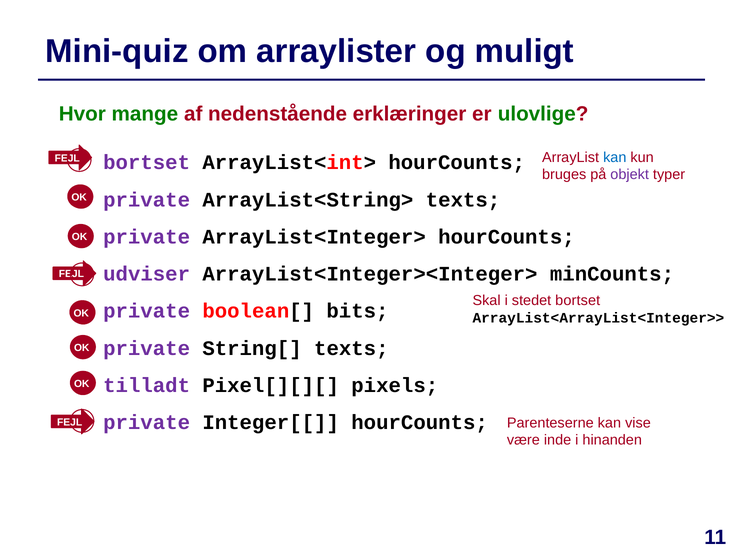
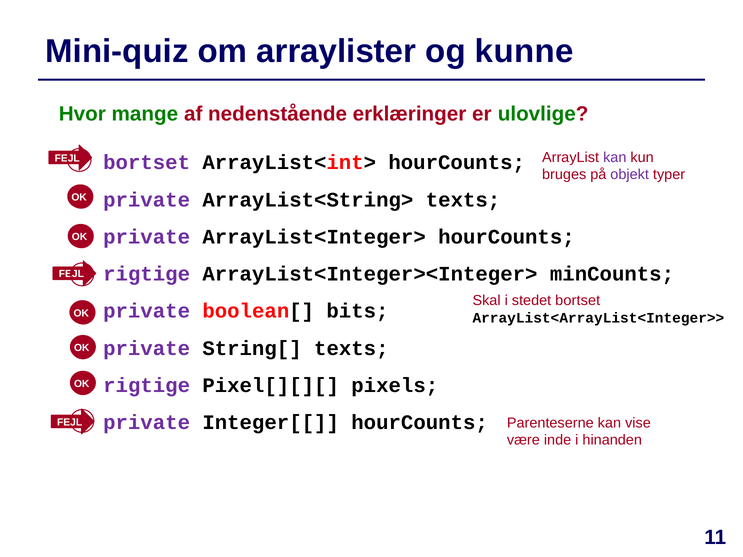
muligt: muligt -> kunne
kan at (615, 157) colour: blue -> purple
udviser at (147, 274): udviser -> rigtige
tilladt at (147, 386): tilladt -> rigtige
